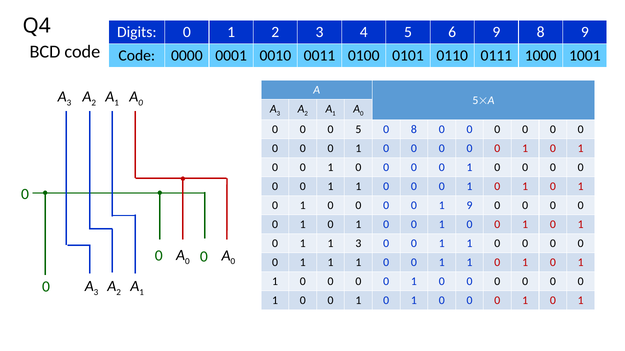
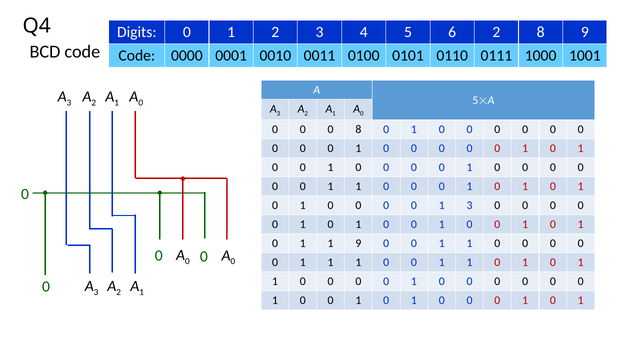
6 9: 9 -> 2
0 5: 5 -> 8
8 at (414, 130): 8 -> 1
1 9: 9 -> 3
1 3: 3 -> 9
